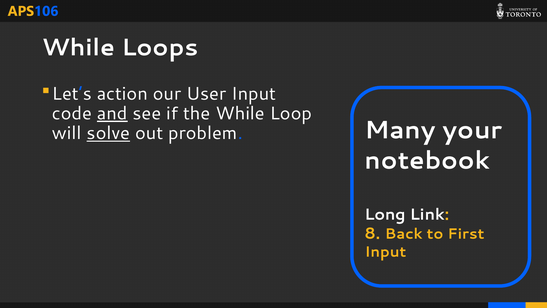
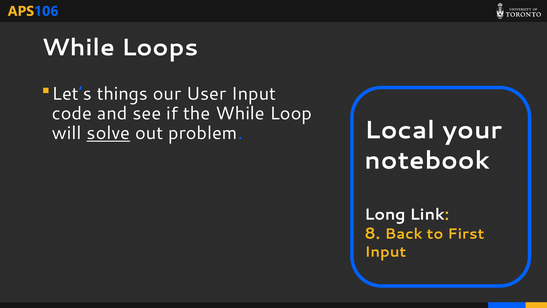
action: action -> things
and underline: present -> none
Many: Many -> Local
